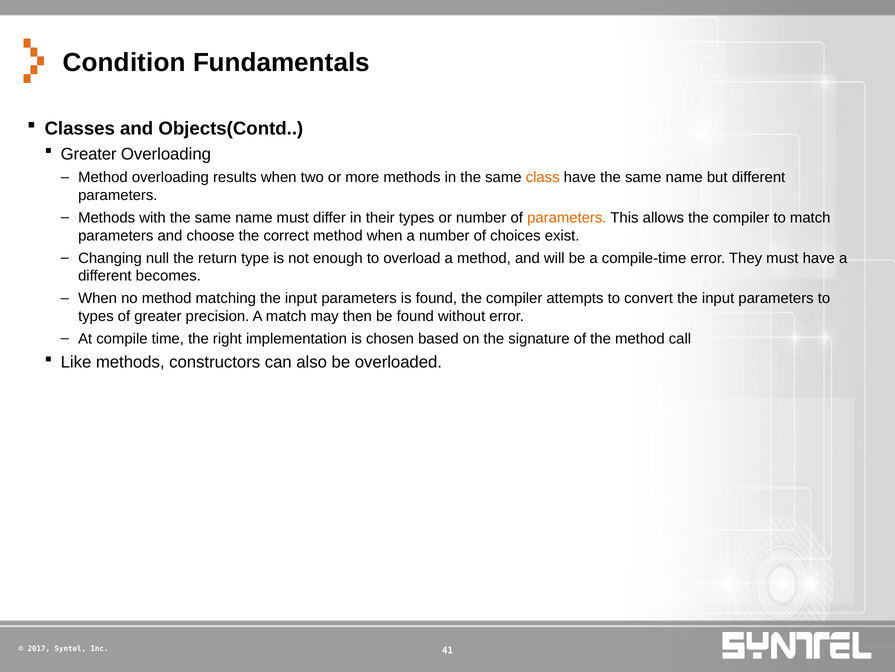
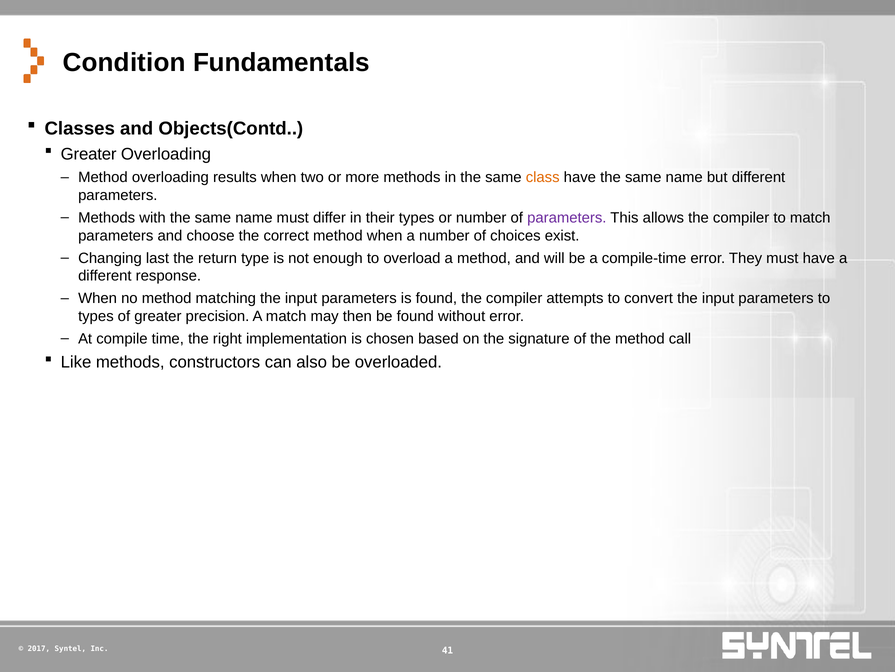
parameters at (567, 218) colour: orange -> purple
null: null -> last
becomes: becomes -> response
